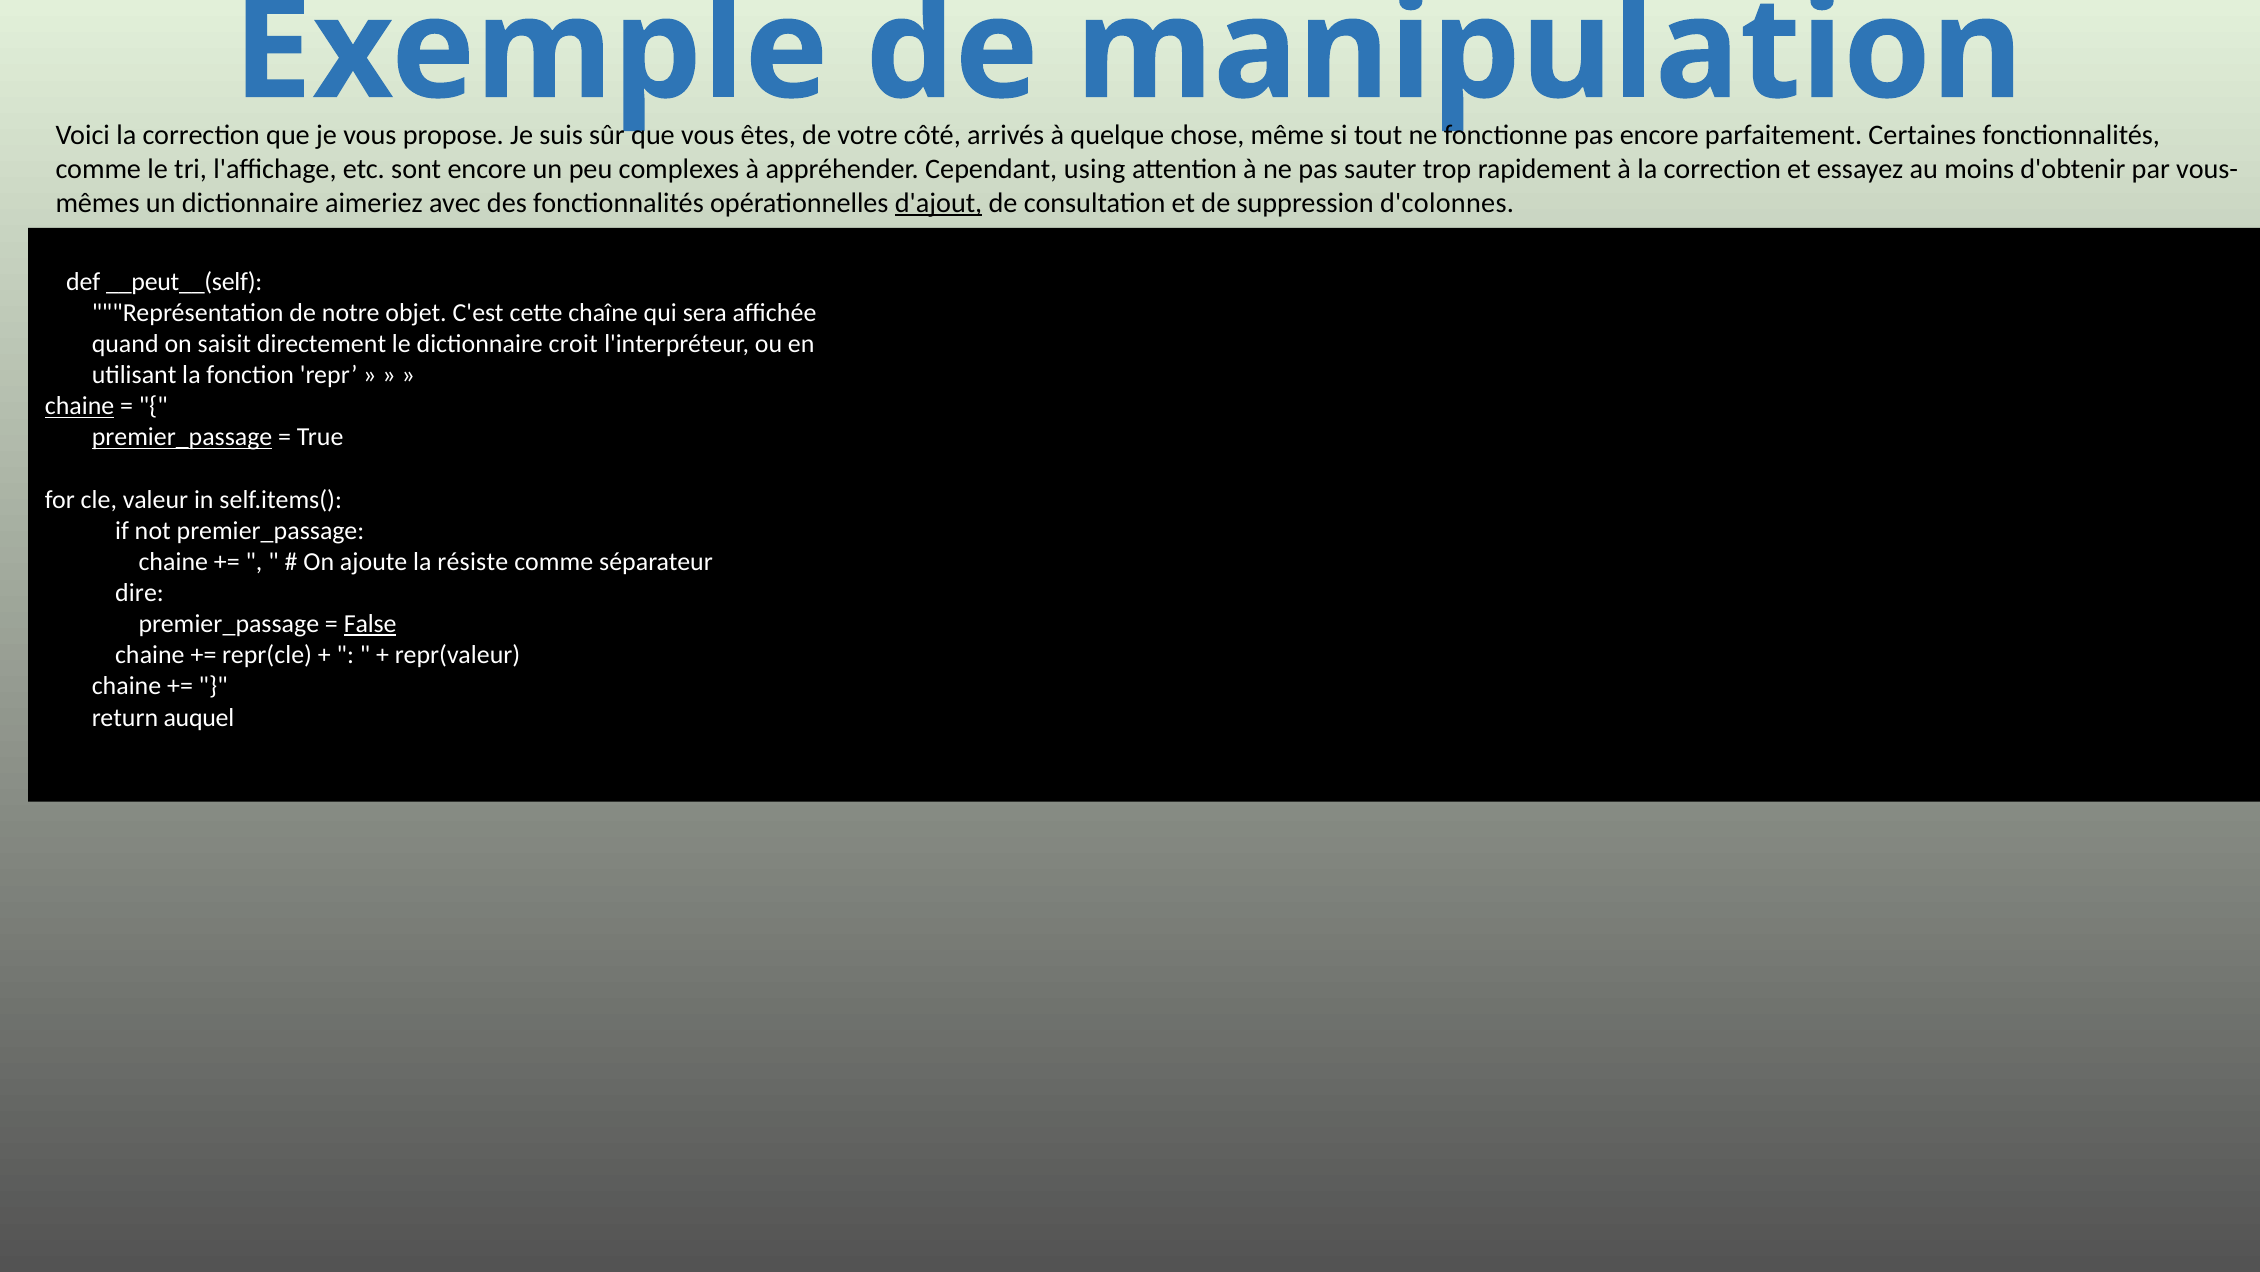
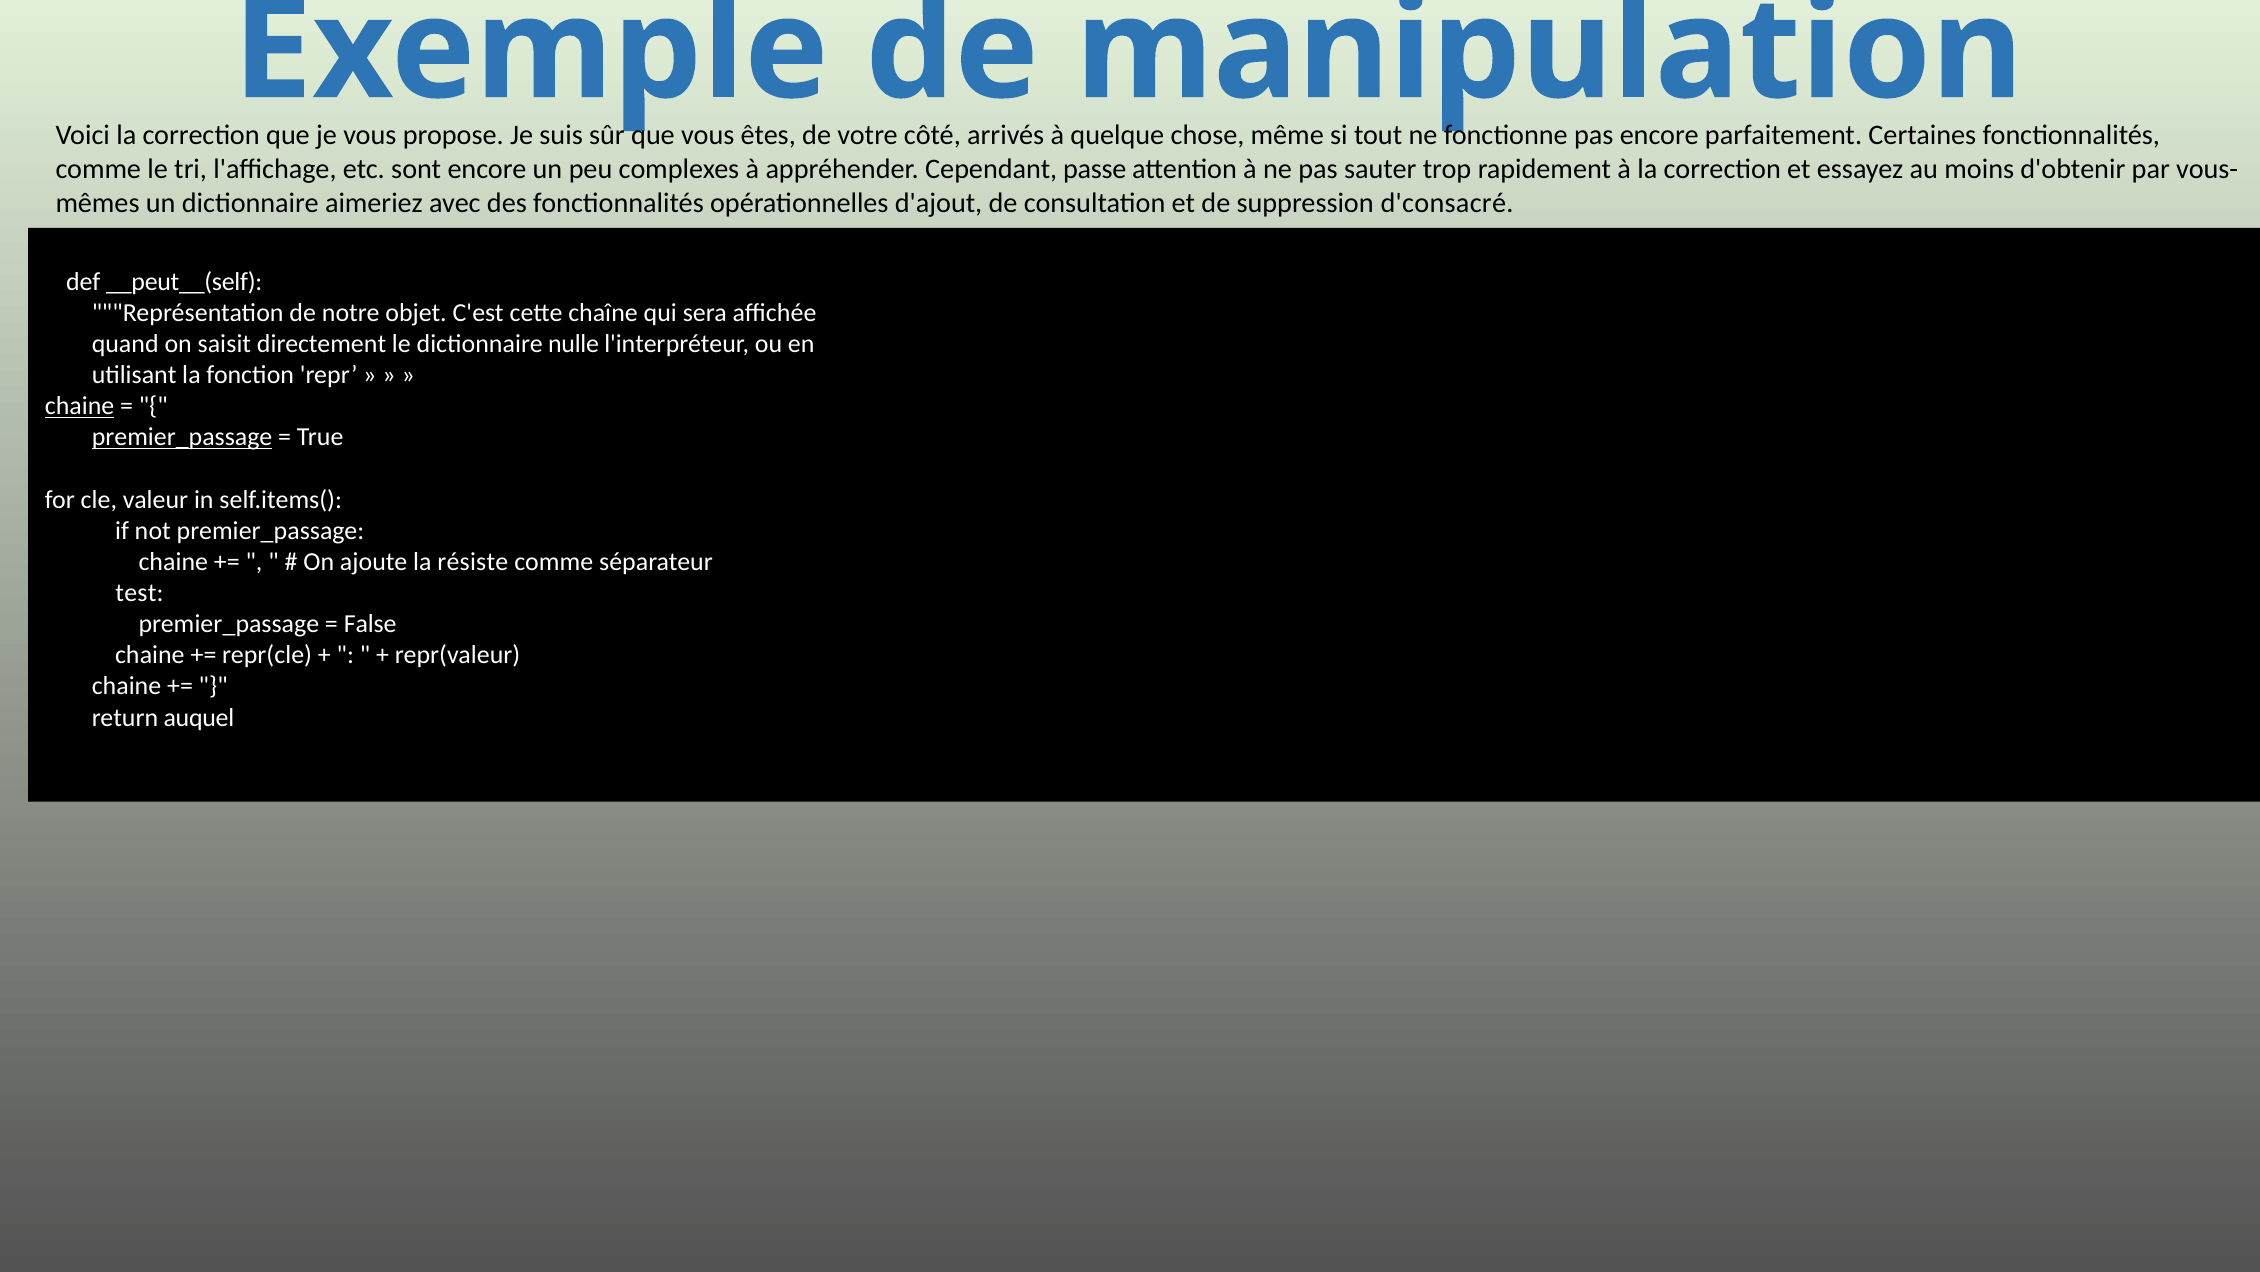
using: using -> passe
d'ajout underline: present -> none
d'colonnes: d'colonnes -> d'consacré
croit: croit -> nulle
dire: dire -> test
False underline: present -> none
